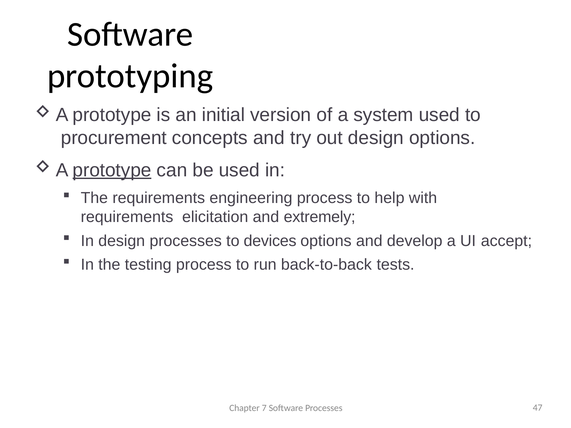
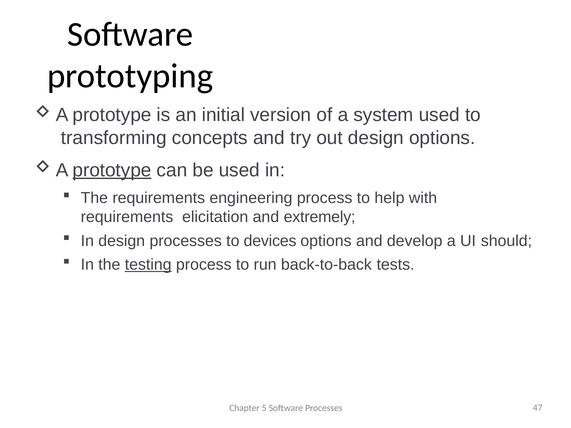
procurement: procurement -> transforming
accept: accept -> should
testing underline: none -> present
7: 7 -> 5
